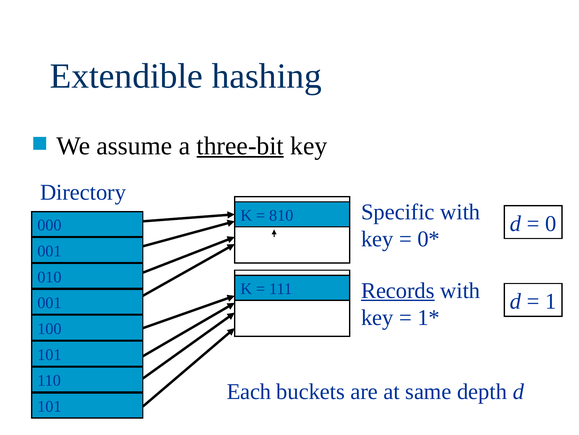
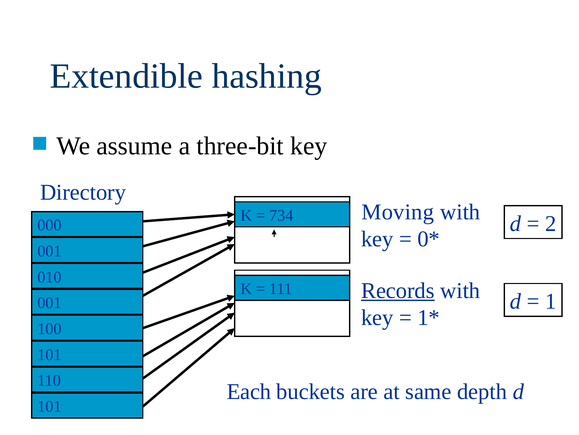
three-bit underline: present -> none
Specific: Specific -> Moving
810: 810 -> 734
0: 0 -> 2
